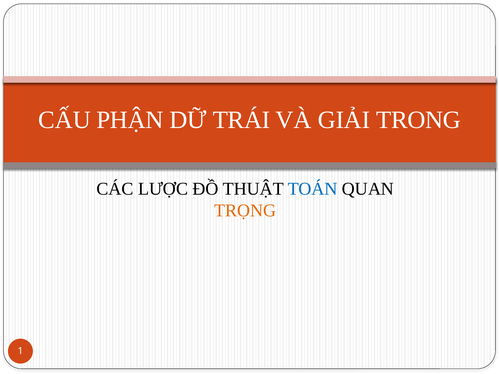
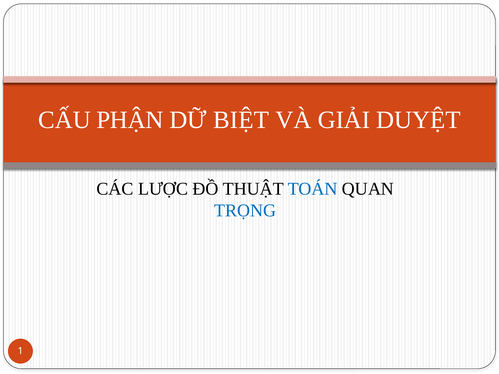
TRÁI: TRÁI -> BIỆT
TRONG: TRONG -> DUYỆT
TRỌNG colour: orange -> blue
